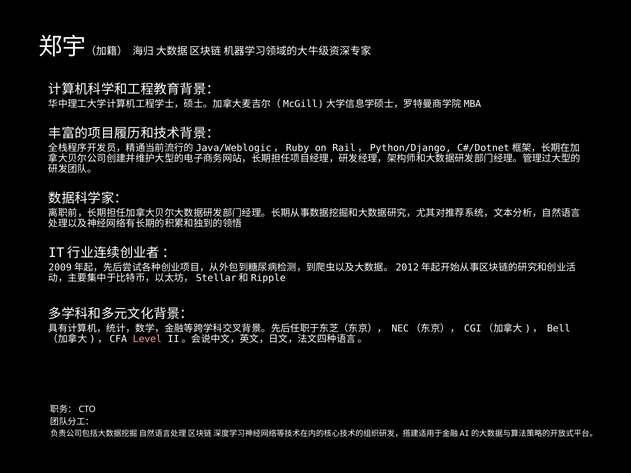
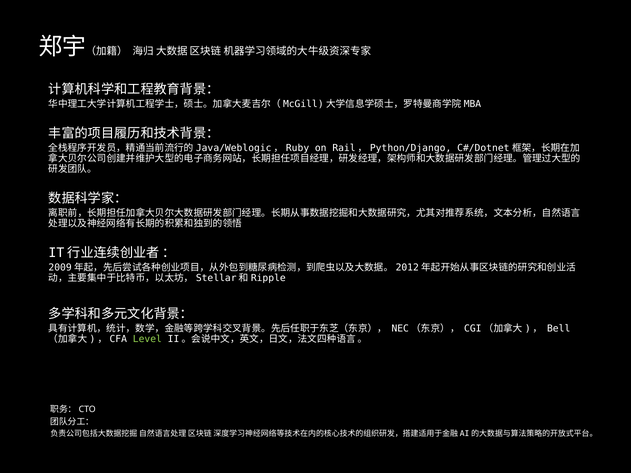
Level colour: pink -> light green
